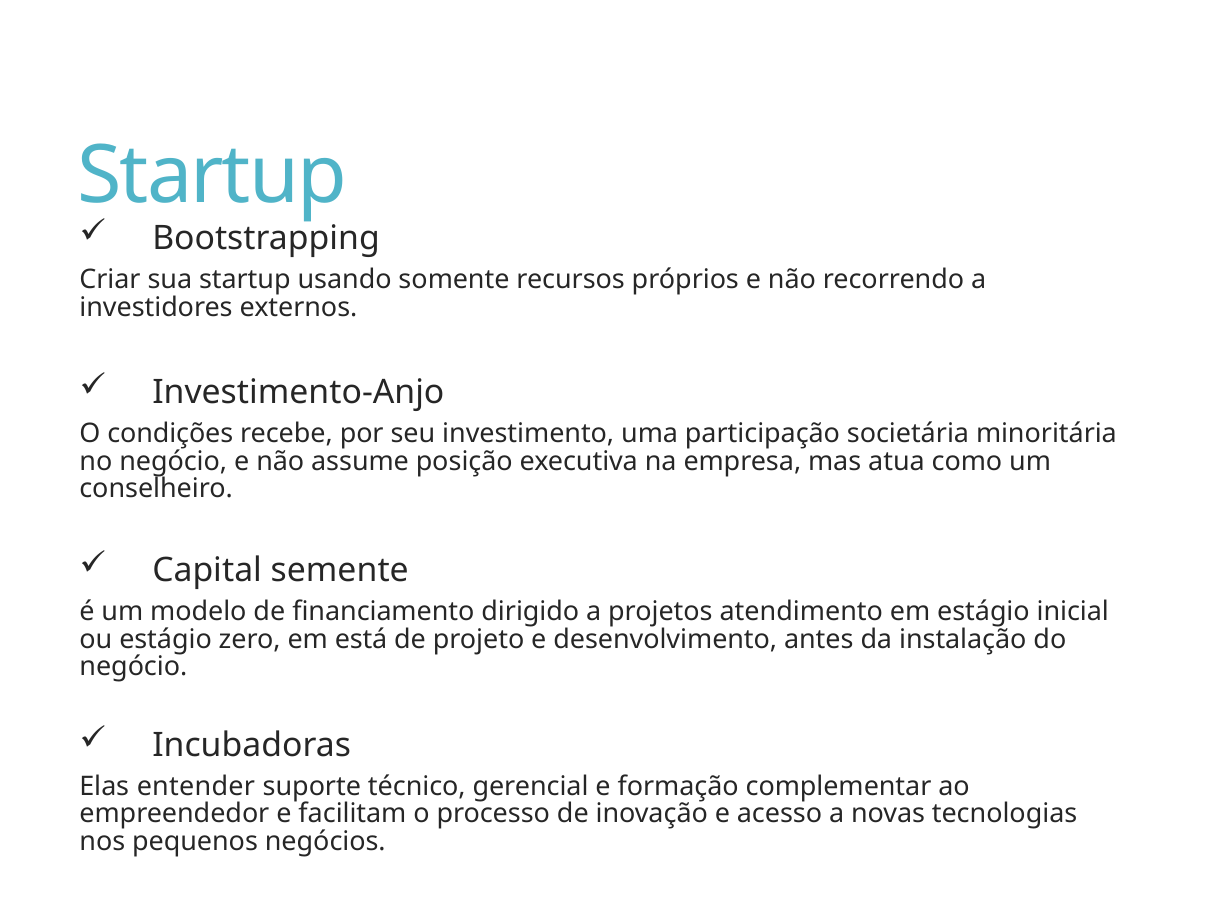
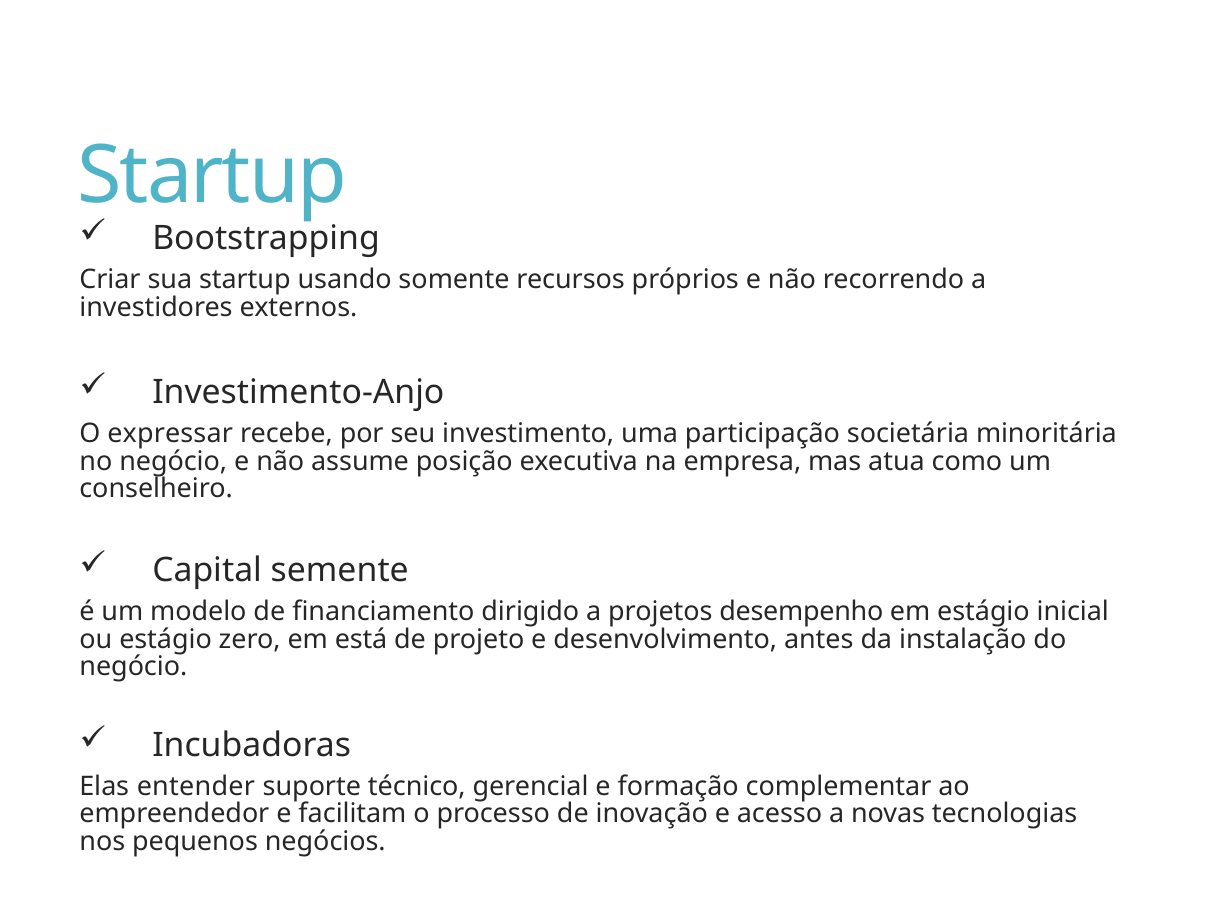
condições: condições -> expressar
atendimento: atendimento -> desempenho
